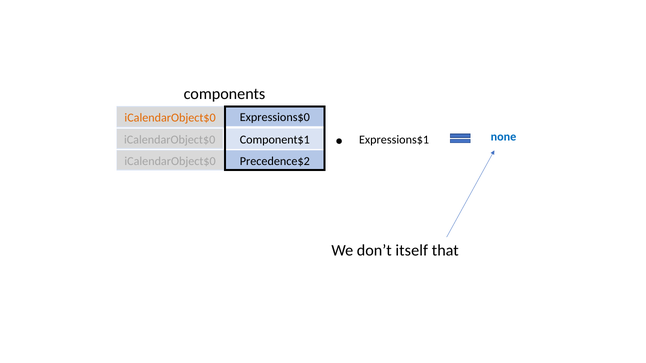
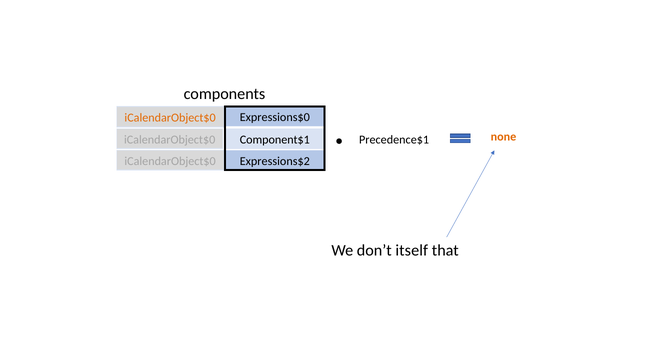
none colour: blue -> orange
Expressions$1: Expressions$1 -> Precedence$1
Precedence$2: Precedence$2 -> Expressions$2
